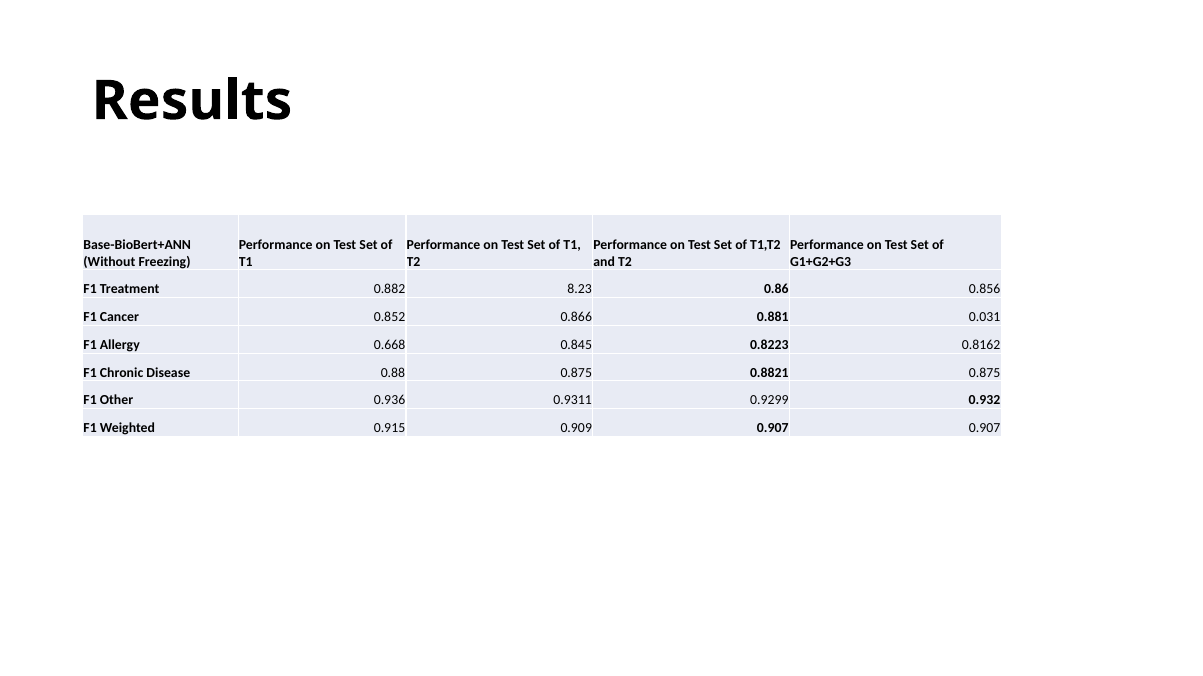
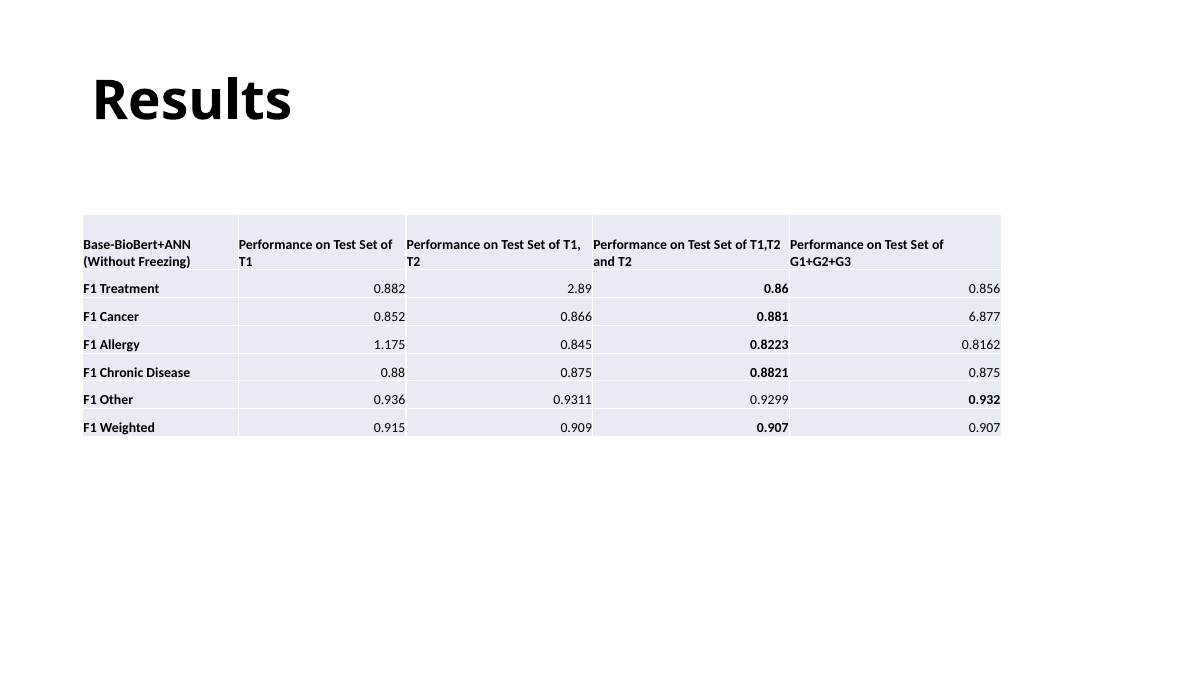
8.23: 8.23 -> 2.89
0.031: 0.031 -> 6.877
0.668: 0.668 -> 1.175
